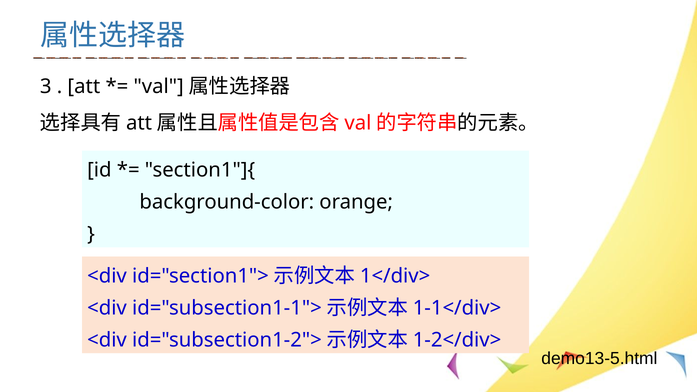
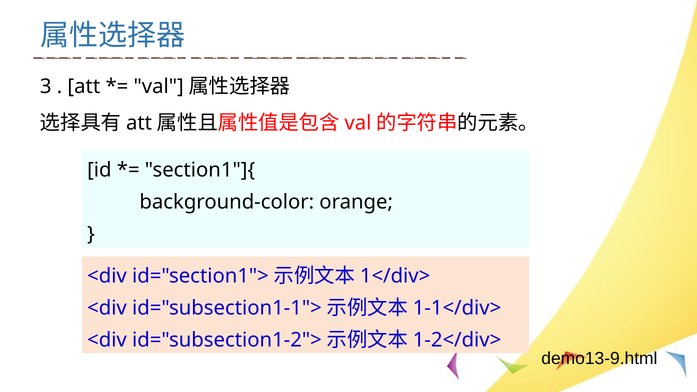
demo13-5.html: demo13-5.html -> demo13-9.html
